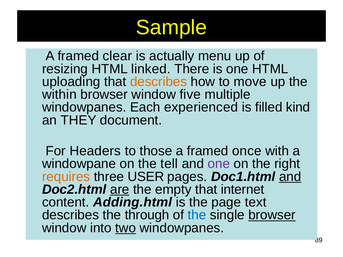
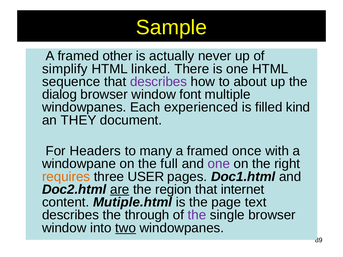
clear: clear -> other
menu: menu -> never
resizing: resizing -> simplify
uploading: uploading -> sequence
describes at (159, 82) colour: orange -> purple
move: move -> about
within: within -> dialog
five: five -> font
those: those -> many
tell: tell -> full
and at (290, 177) underline: present -> none
empty: empty -> region
Adding.html: Adding.html -> Mutiple.html
the at (197, 215) colour: blue -> purple
browser at (272, 215) underline: present -> none
